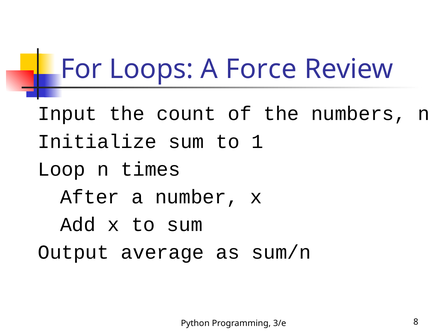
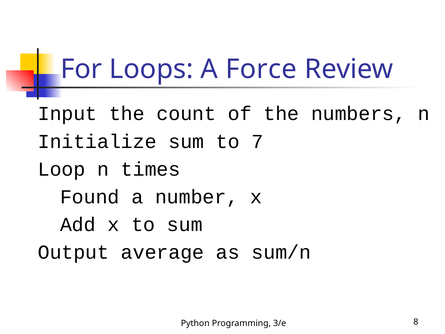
1: 1 -> 7
After: After -> Found
